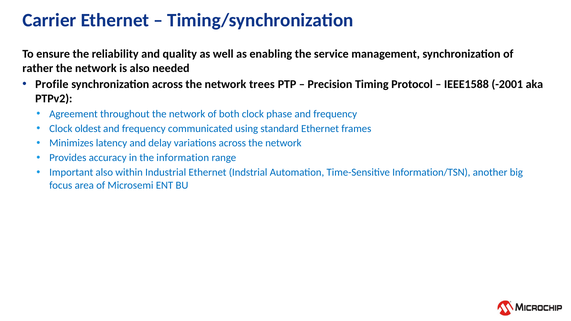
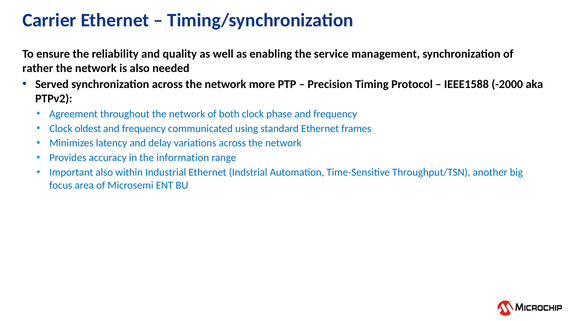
Profile: Profile -> Served
trees: trees -> more
-2001: -2001 -> -2000
Information/TSN: Information/TSN -> Throughput/TSN
